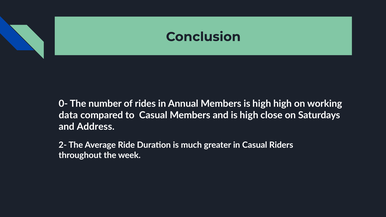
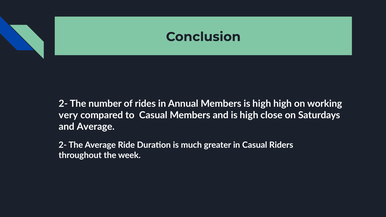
0- at (63, 104): 0- -> 2-
data: data -> very
and Address: Address -> Average
